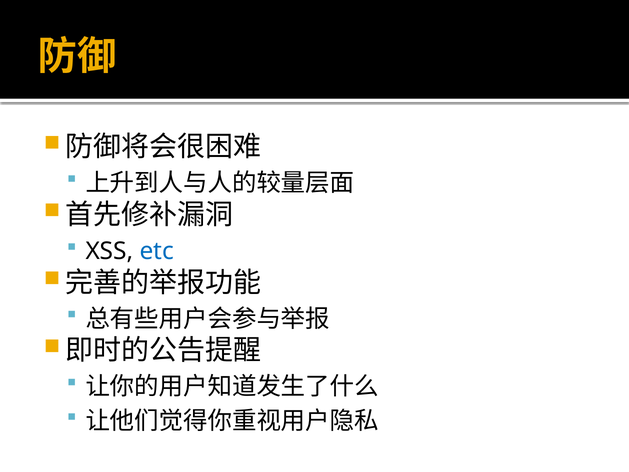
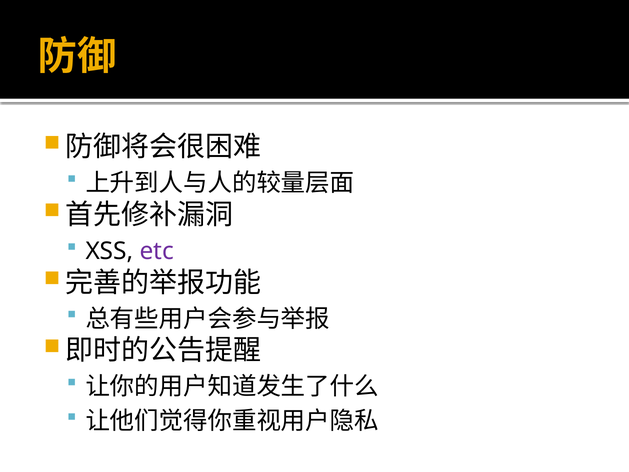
etc colour: blue -> purple
